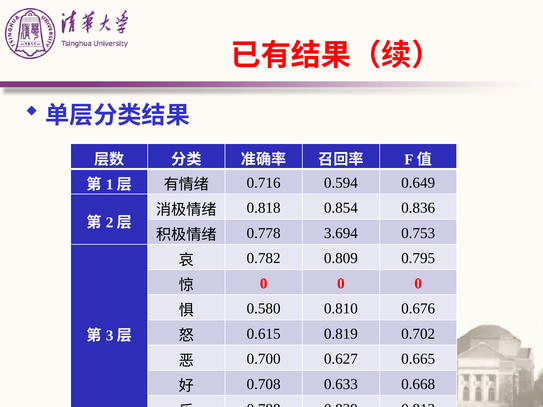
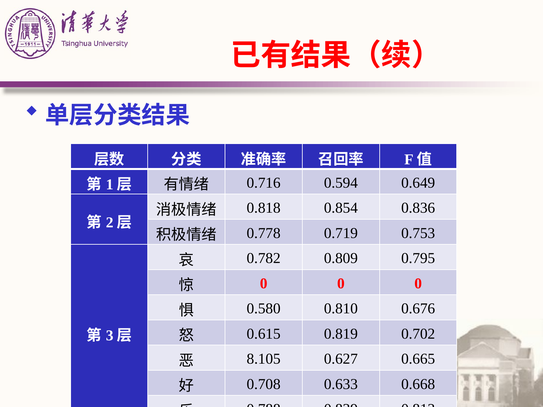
3.694: 3.694 -> 0.719
0.700: 0.700 -> 8.105
